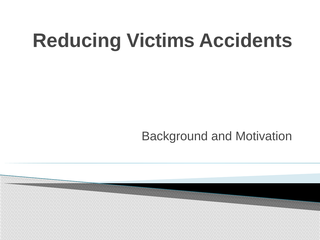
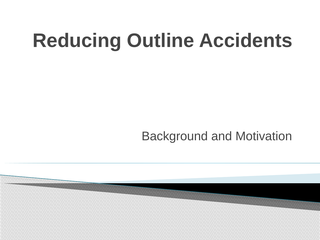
Victims: Victims -> Outline
